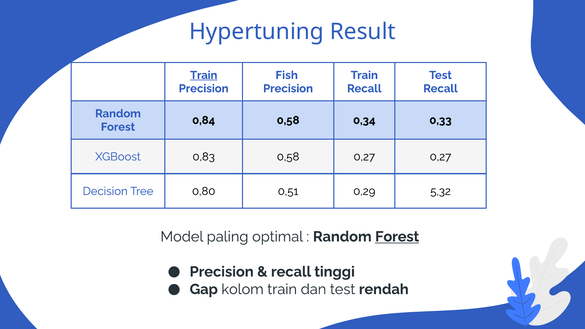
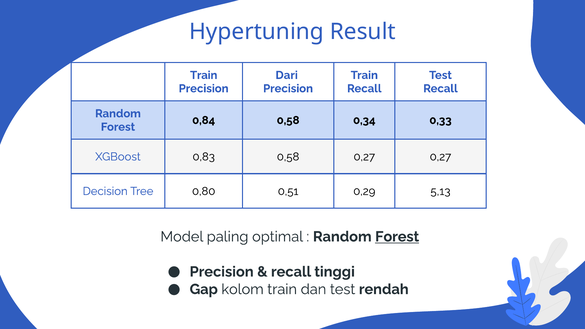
Train at (204, 75) underline: present -> none
Fish: Fish -> Dari
5,32: 5,32 -> 5,13
